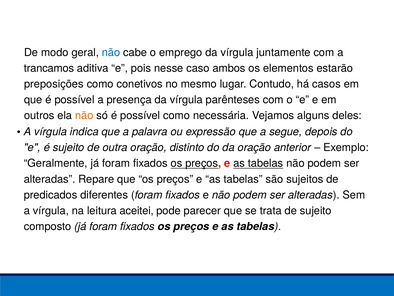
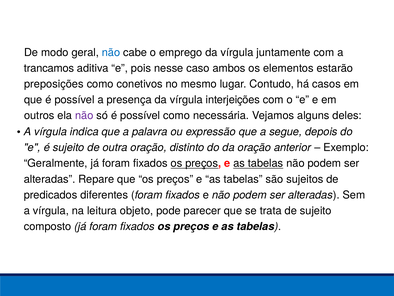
parênteses: parênteses -> interjeições
não at (84, 115) colour: orange -> purple
aceitei: aceitei -> objeto
